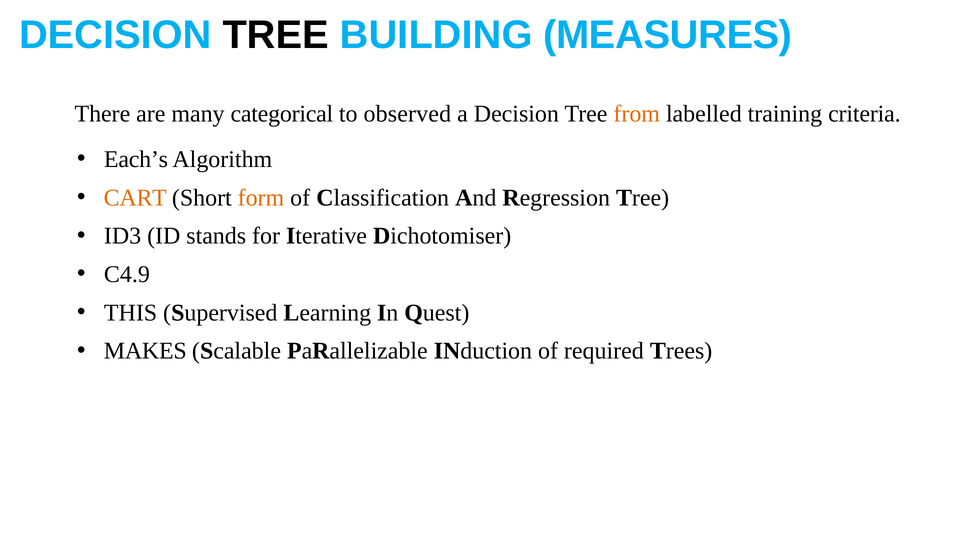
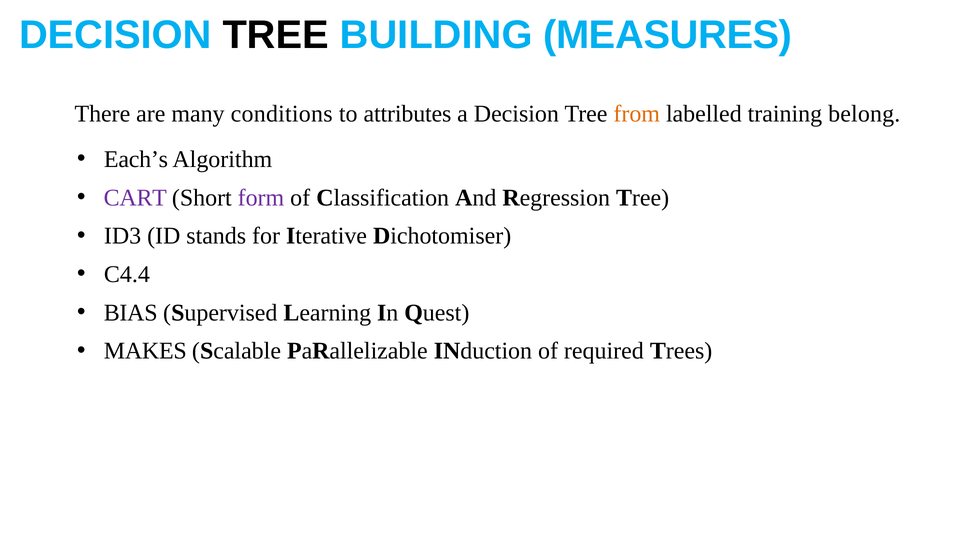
categorical: categorical -> conditions
observed: observed -> attributes
criteria: criteria -> belong
CART colour: orange -> purple
form colour: orange -> purple
C4.9: C4.9 -> C4.4
THIS: THIS -> BIAS
